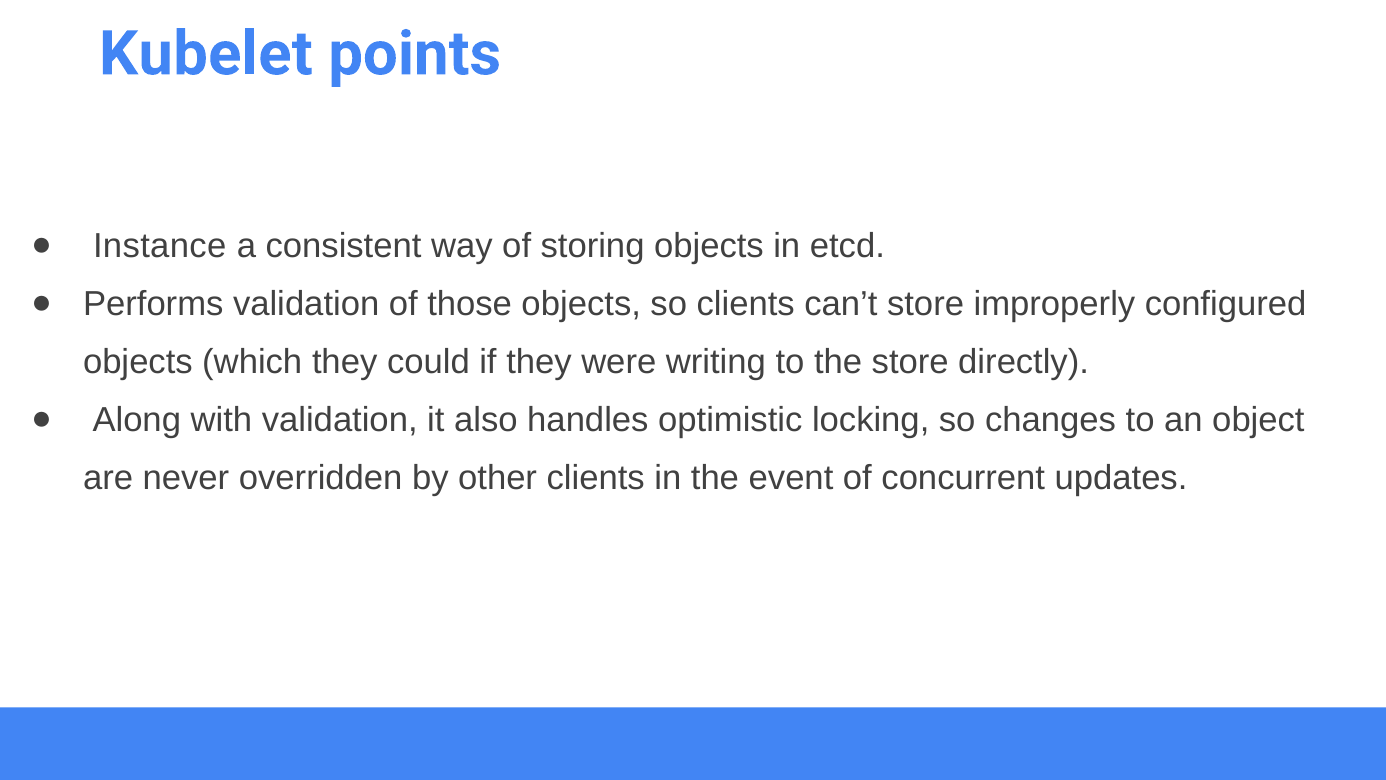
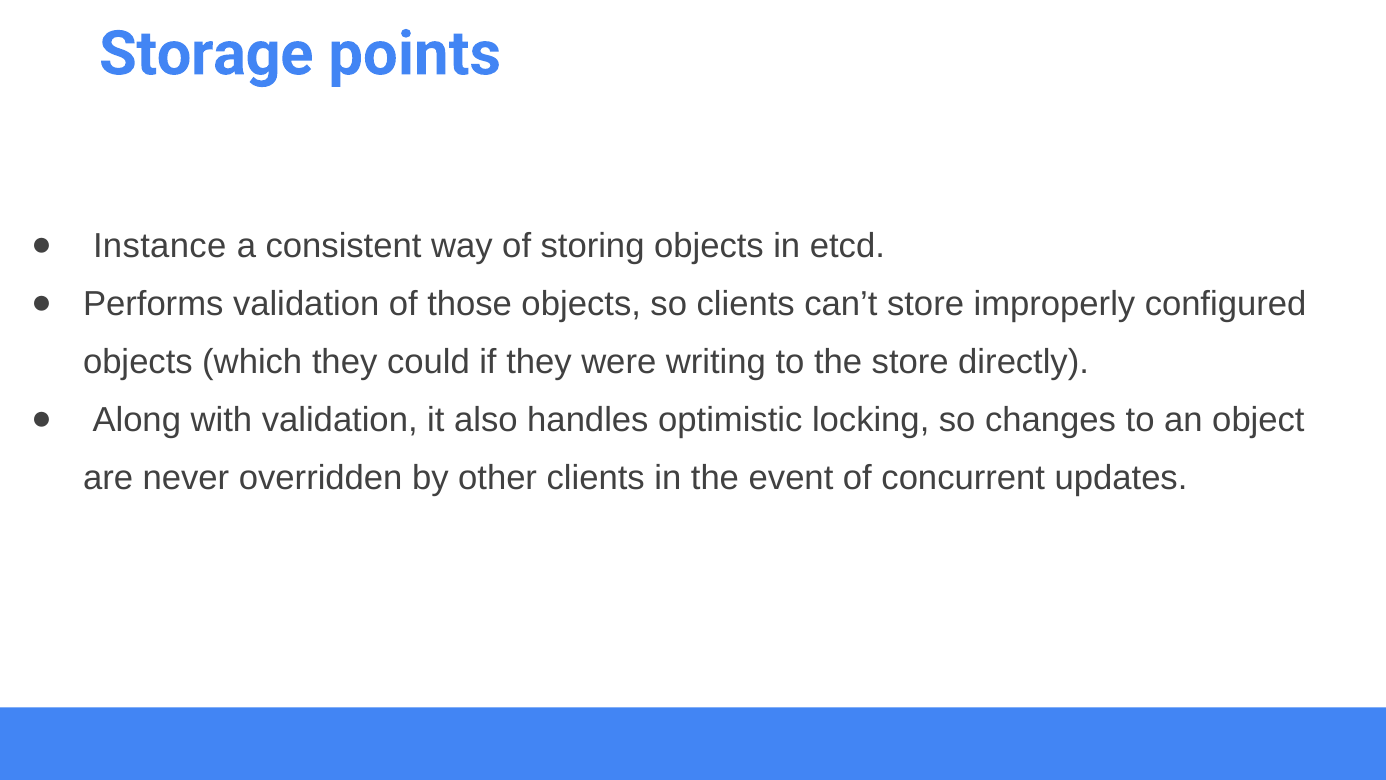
Kubelet: Kubelet -> Storage
